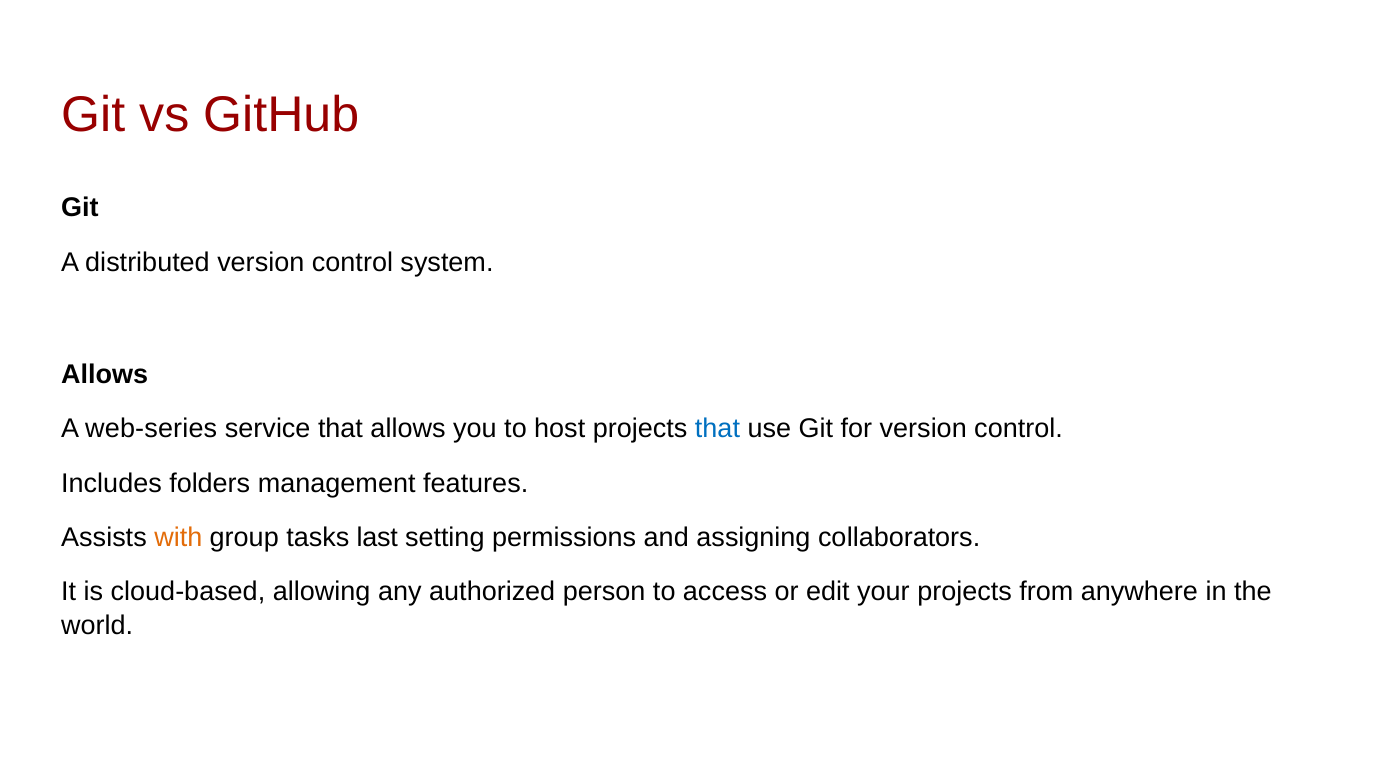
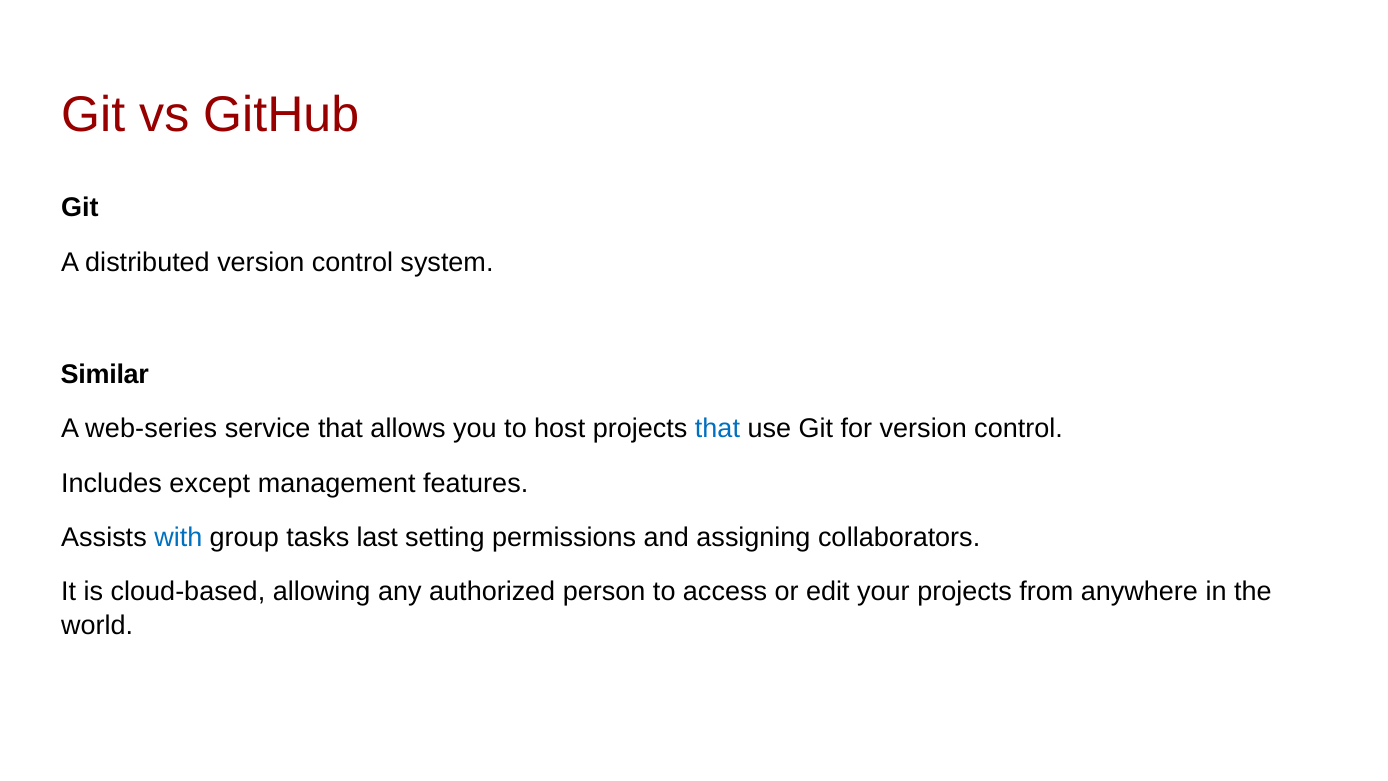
Allows at (105, 374): Allows -> Similar
folders: folders -> except
with colour: orange -> blue
